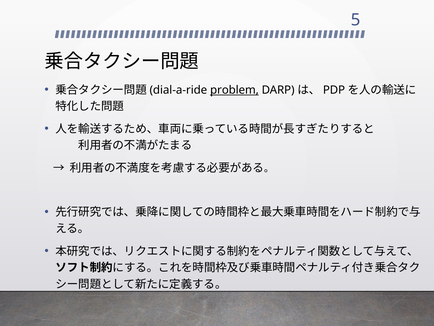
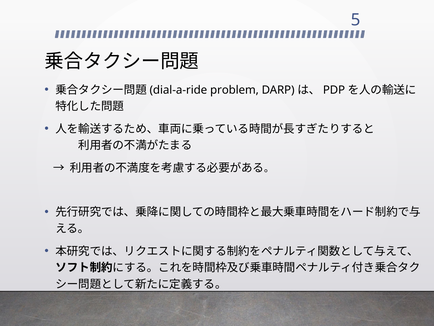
problem underline: present -> none
